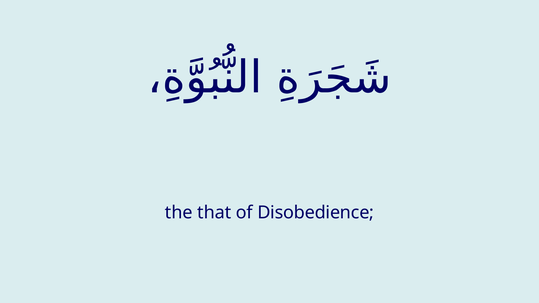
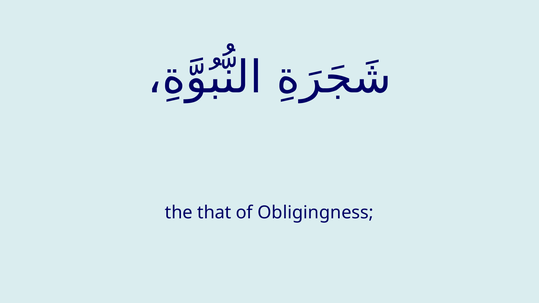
Disobedience: Disobedience -> Obligingness
